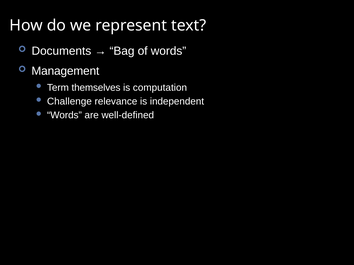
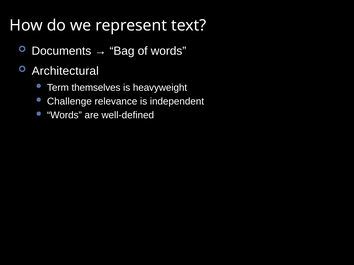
Management: Management -> Architectural
computation: computation -> heavyweight
